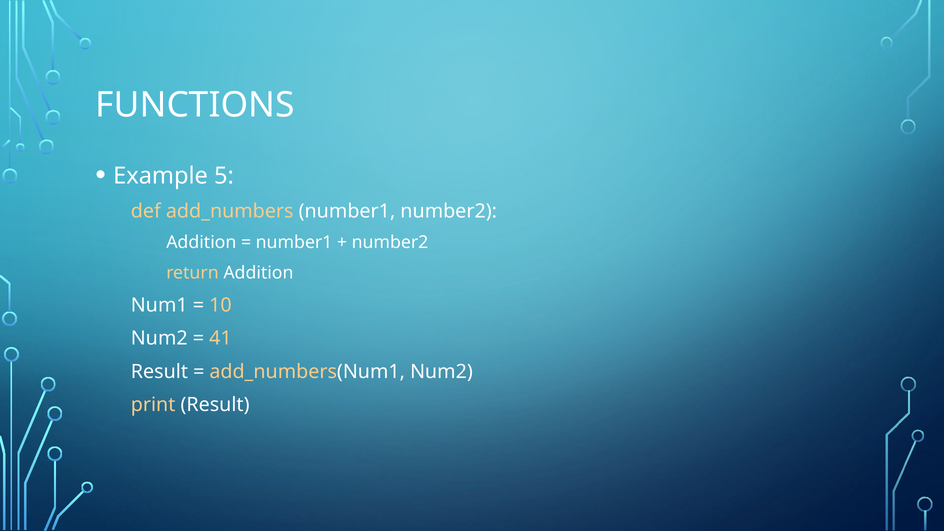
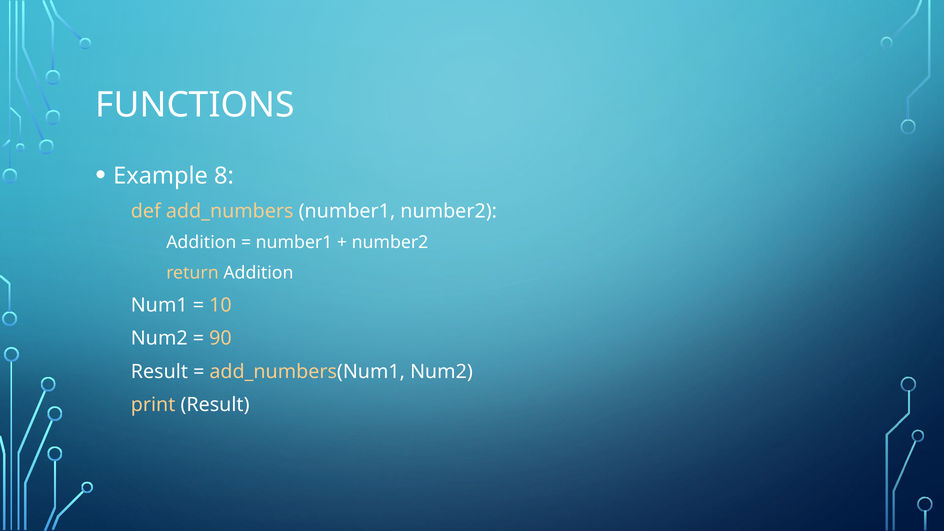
5: 5 -> 8
41: 41 -> 90
